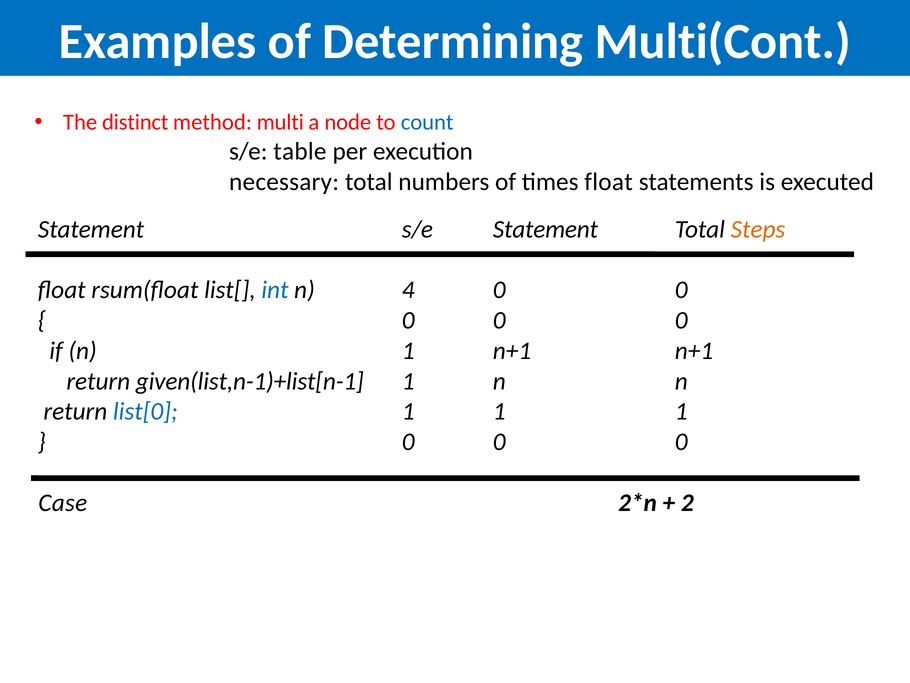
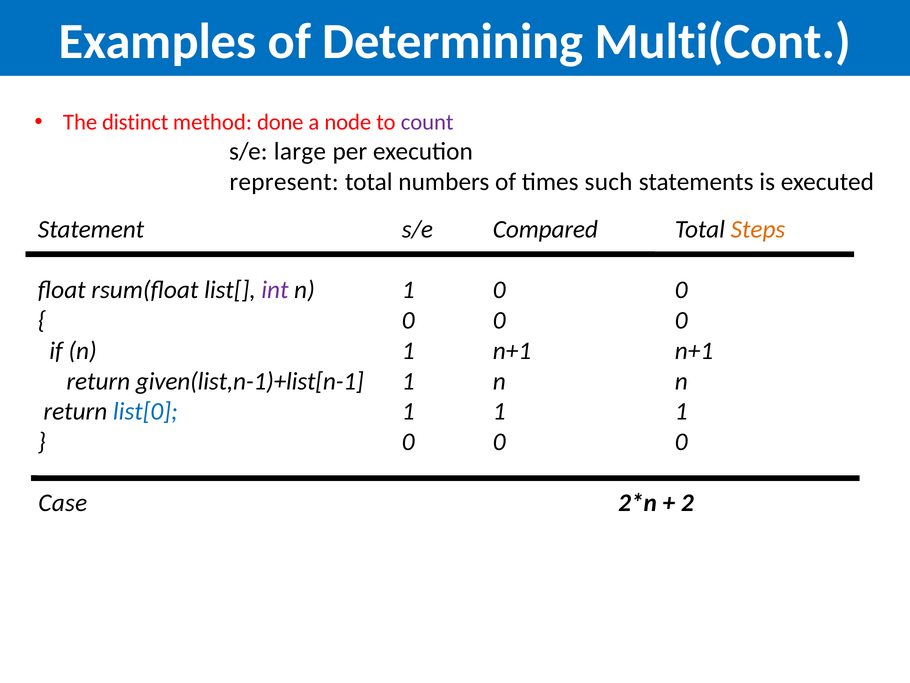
multi: multi -> done
count colour: blue -> purple
table: table -> large
necessary: necessary -> represent
times float: float -> such
s/e Statement: Statement -> Compared
int colour: blue -> purple
4 at (408, 290): 4 -> 1
